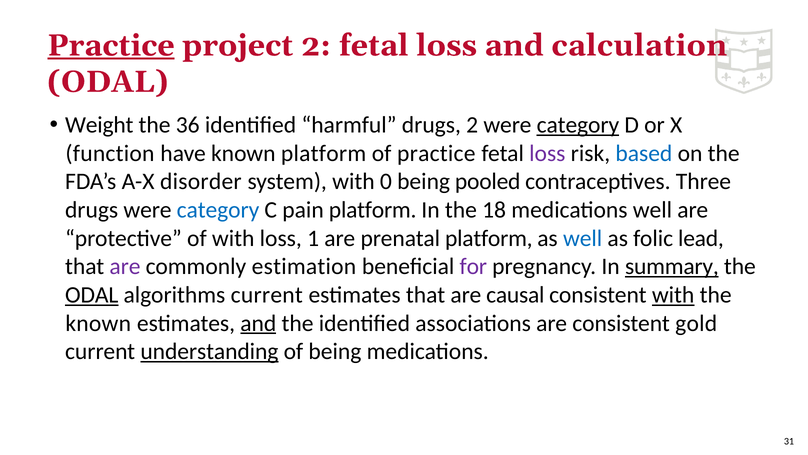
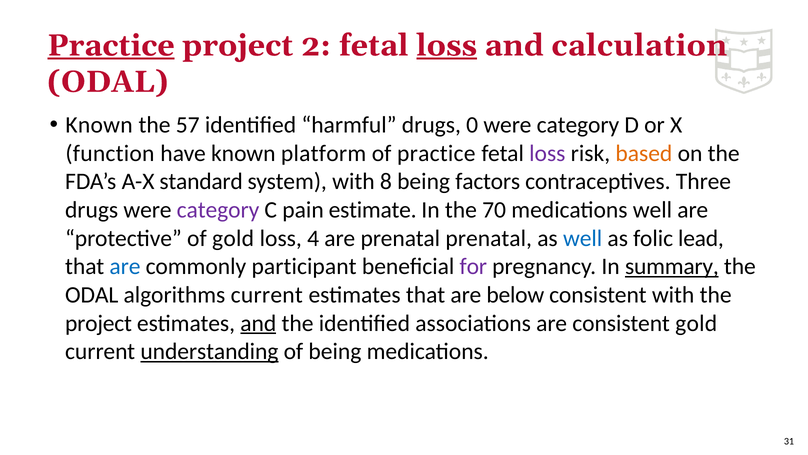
loss at (447, 45) underline: none -> present
Weight at (99, 125): Weight -> Known
36: 36 -> 57
drugs 2: 2 -> 0
category at (578, 125) underline: present -> none
based colour: blue -> orange
disorder: disorder -> standard
0: 0 -> 8
pooled: pooled -> factors
category at (218, 210) colour: blue -> purple
pain platform: platform -> estimate
18: 18 -> 70
of with: with -> gold
1: 1 -> 4
prenatal platform: platform -> prenatal
are at (125, 266) colour: purple -> blue
estimation: estimation -> participant
ODAL at (92, 295) underline: present -> none
causal: causal -> below
with at (673, 295) underline: present -> none
known at (98, 323): known -> project
